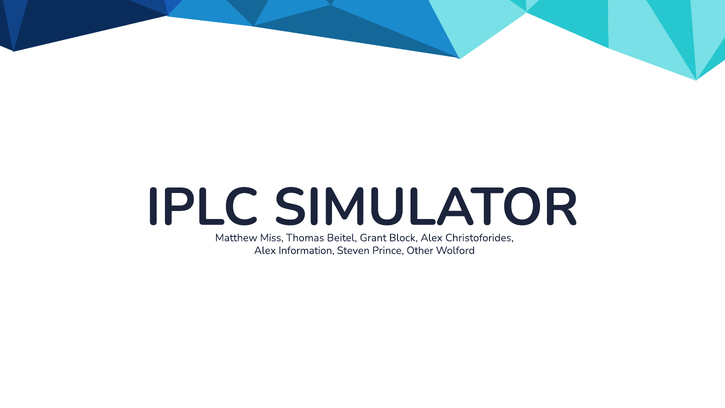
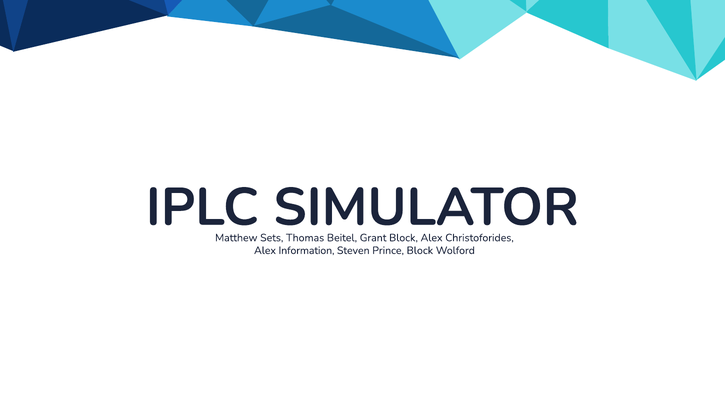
Miss: Miss -> Sets
Prince Other: Other -> Block
